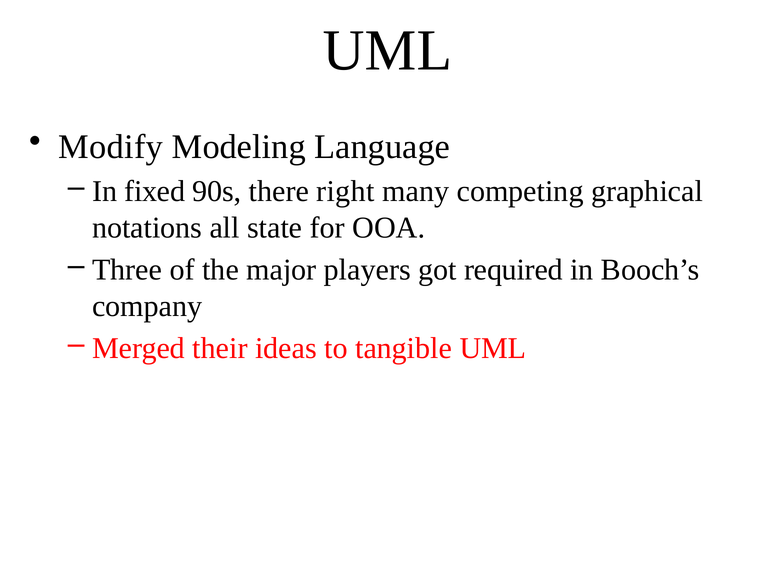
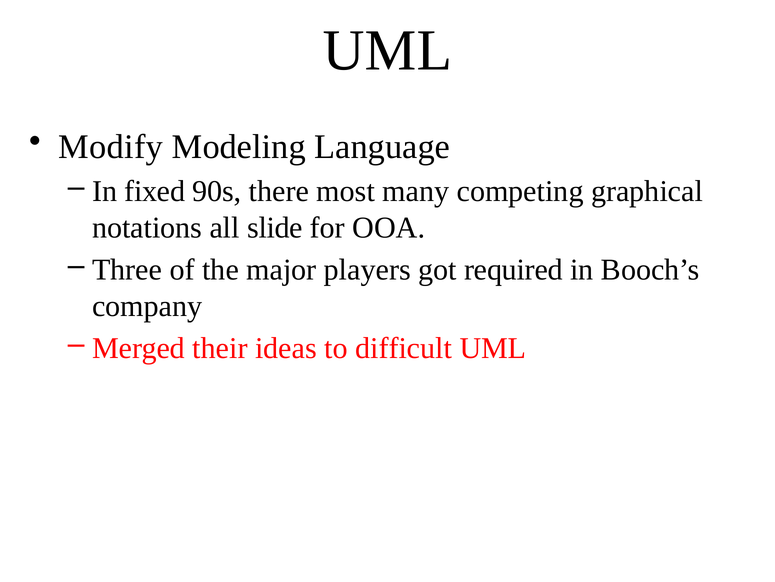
right: right -> most
state: state -> slide
tangible: tangible -> difficult
